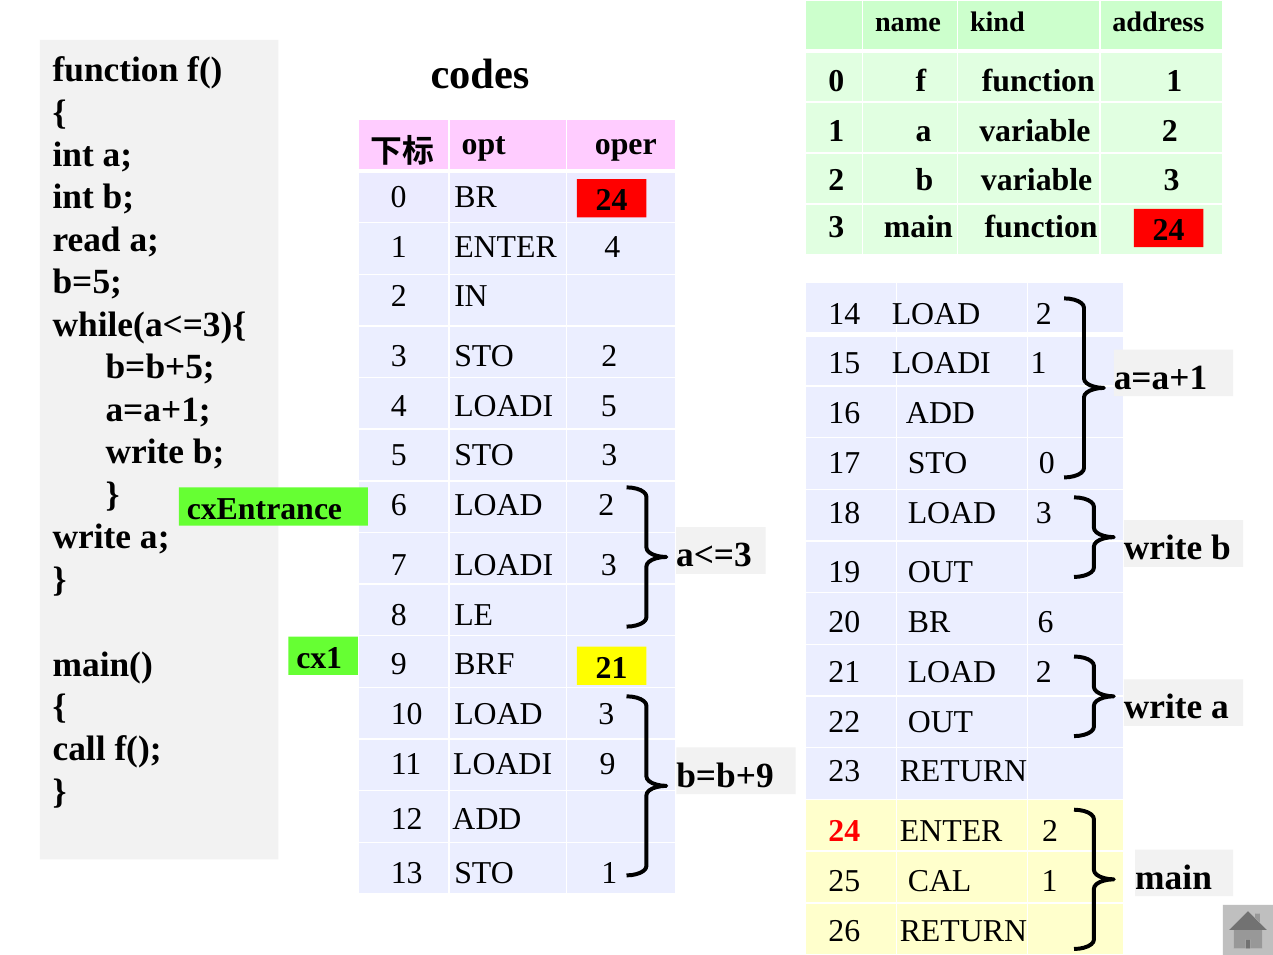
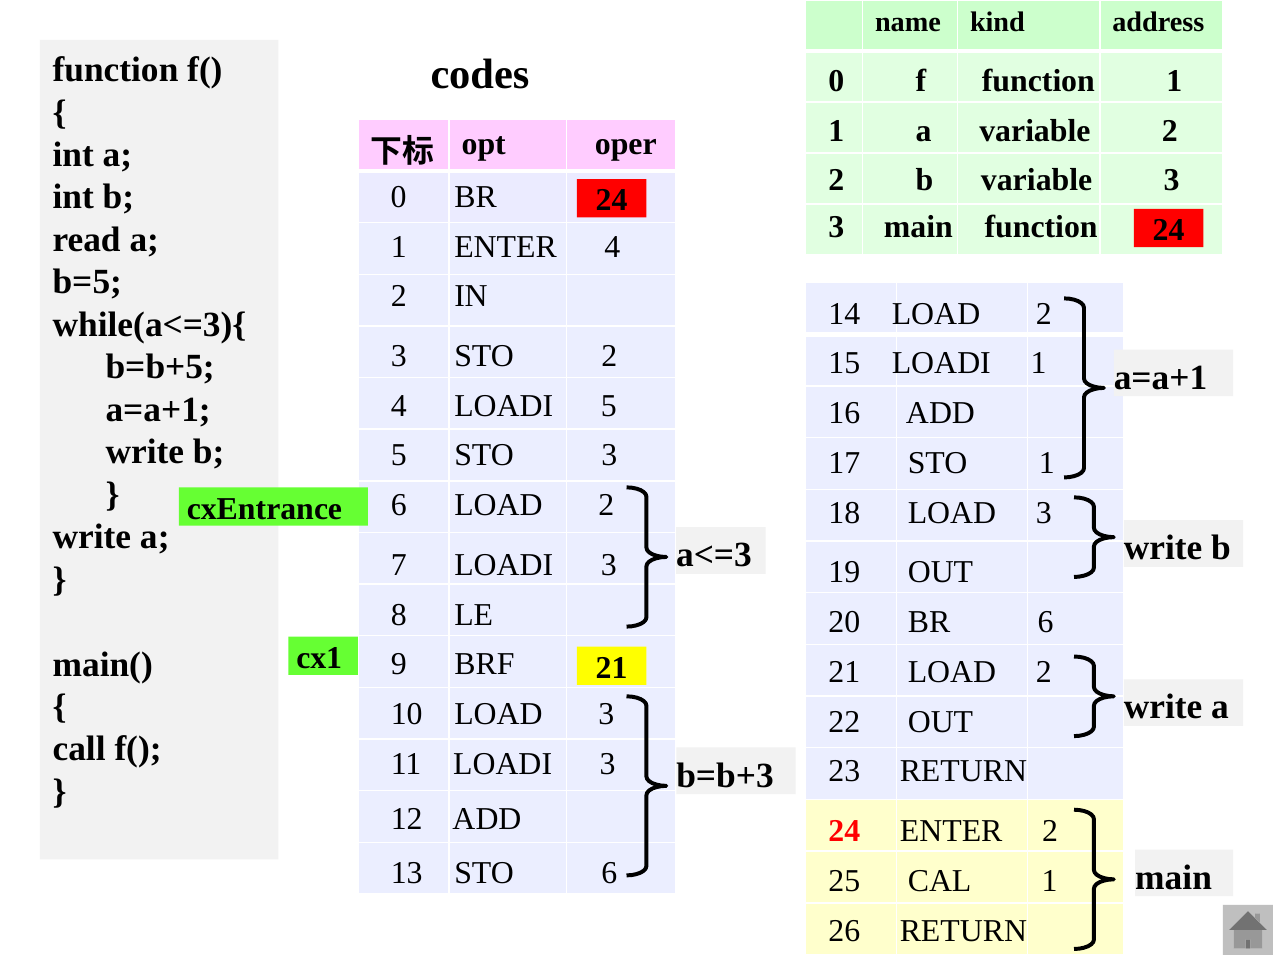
STO 0: 0 -> 1
11 LOADI 9: 9 -> 3
b=b+9: b=b+9 -> b=b+3
STO 1: 1 -> 6
